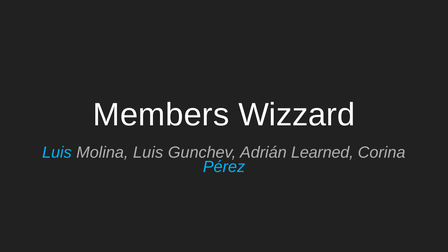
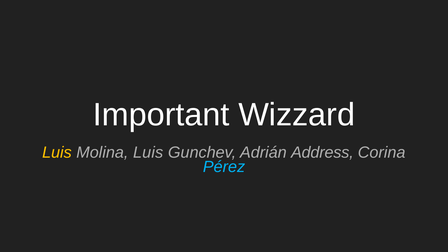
Members: Members -> Important
Luis at (57, 152) colour: light blue -> yellow
Learned: Learned -> Address
